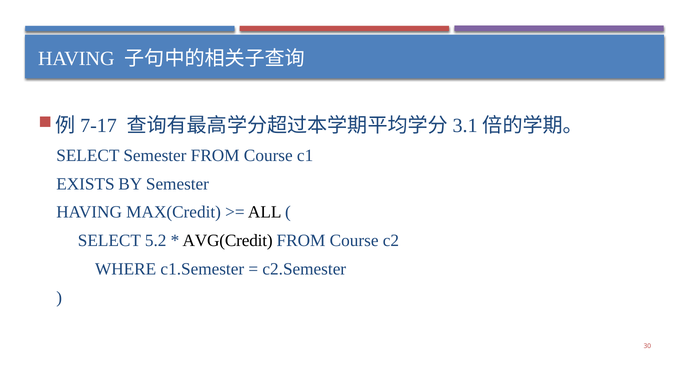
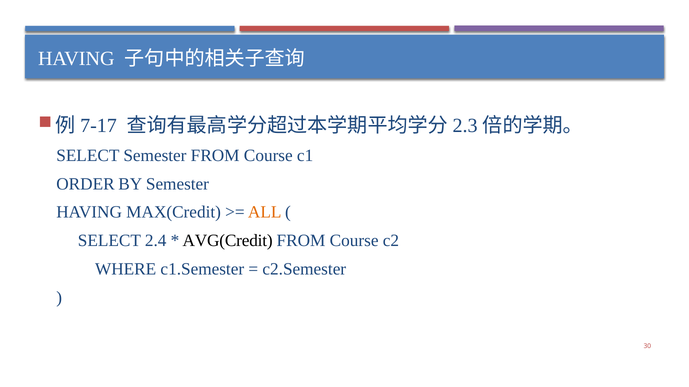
3.1: 3.1 -> 2.3
EXISTS: EXISTS -> ORDER
ALL colour: black -> orange
5.2: 5.2 -> 2.4
